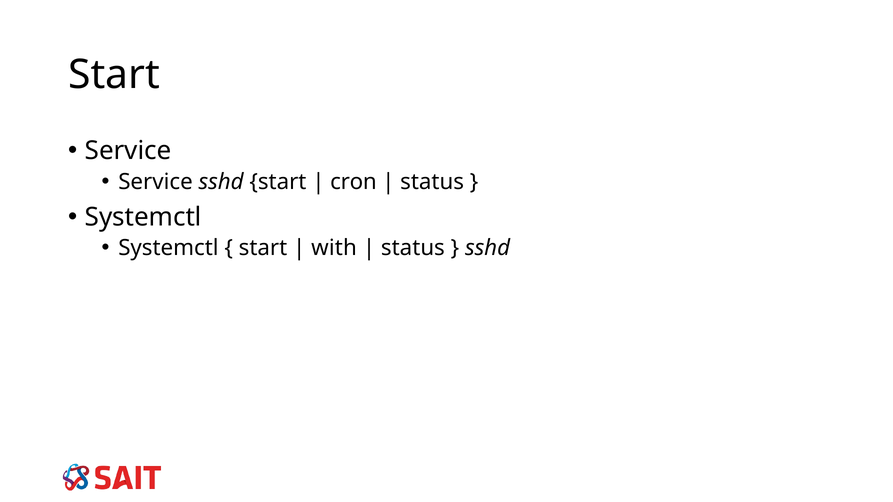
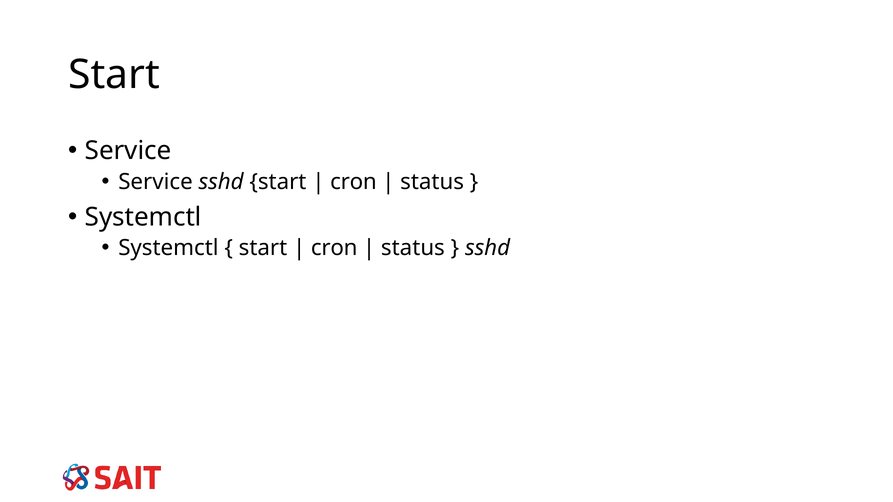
with at (334, 248): with -> cron
